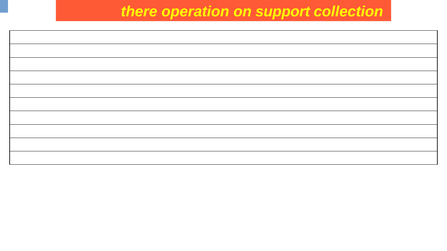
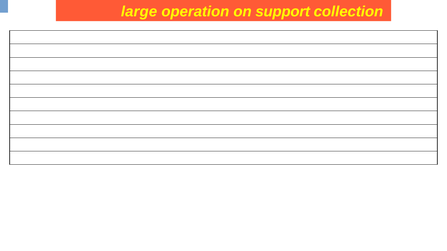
there: there -> large
